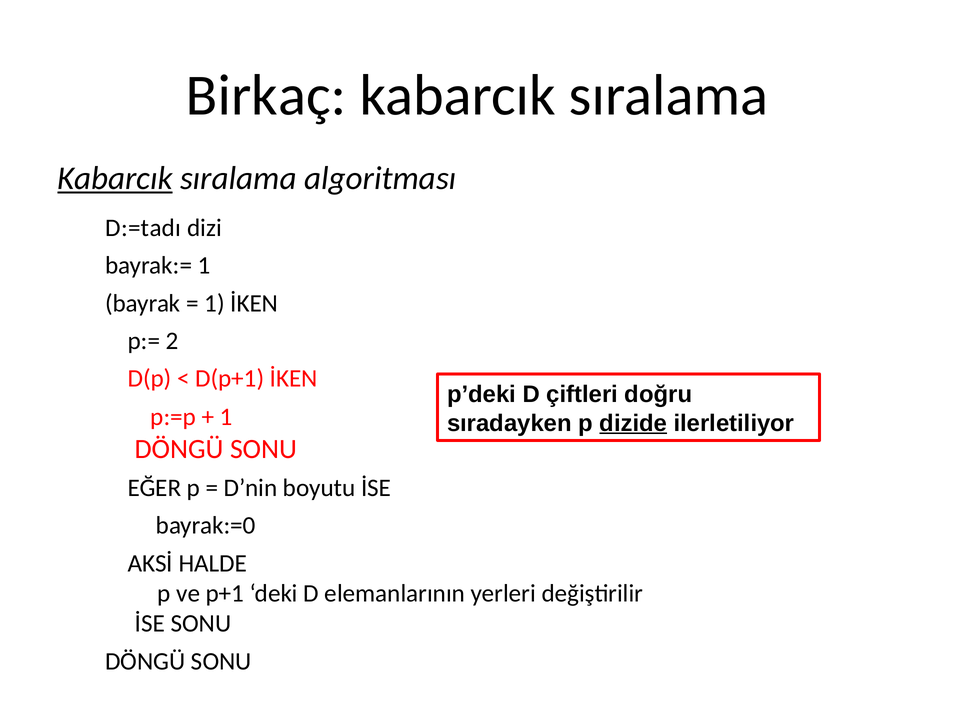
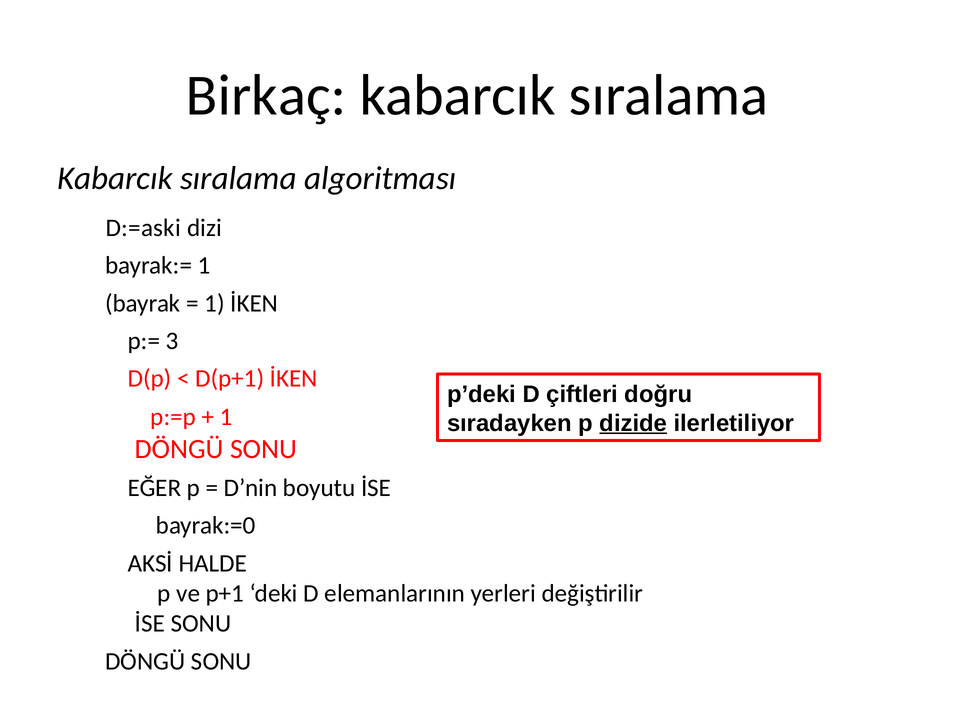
Kabarcık at (115, 178) underline: present -> none
D:=tadı: D:=tadı -> D:=aski
2: 2 -> 3
